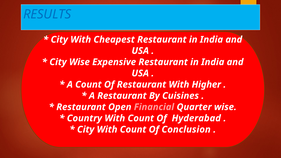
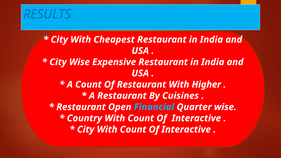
Financial colour: pink -> light blue
Hyderabad at (196, 118): Hyderabad -> Interactive
Conclusion at (186, 130): Conclusion -> Interactive
